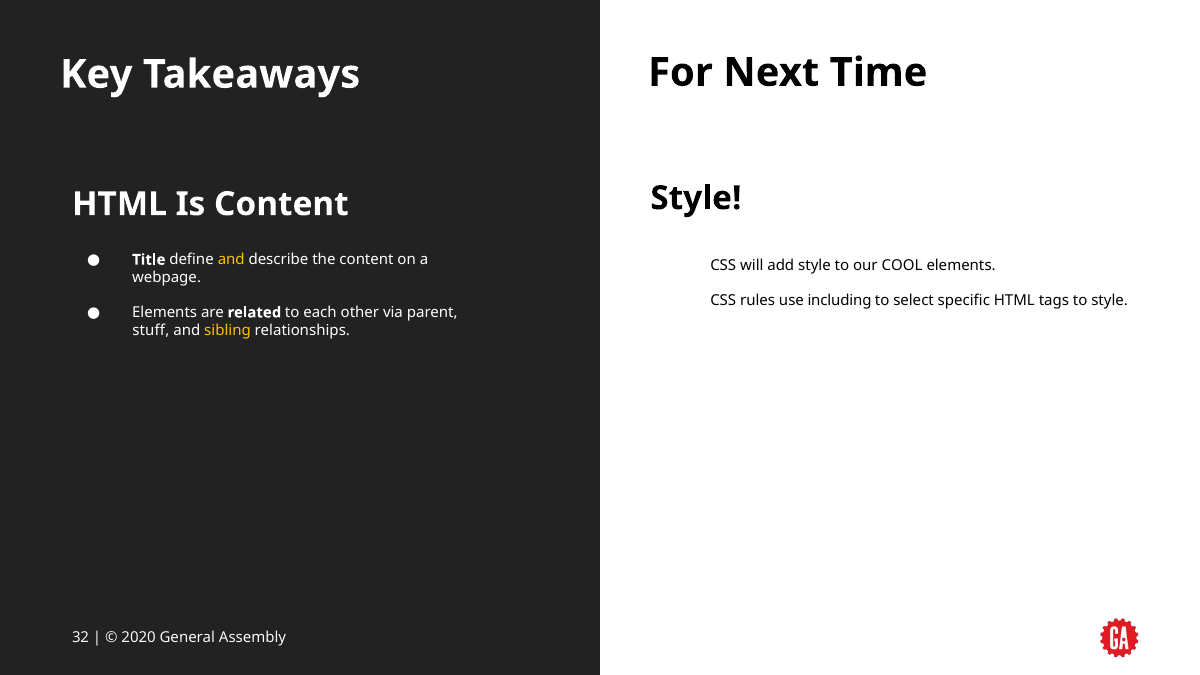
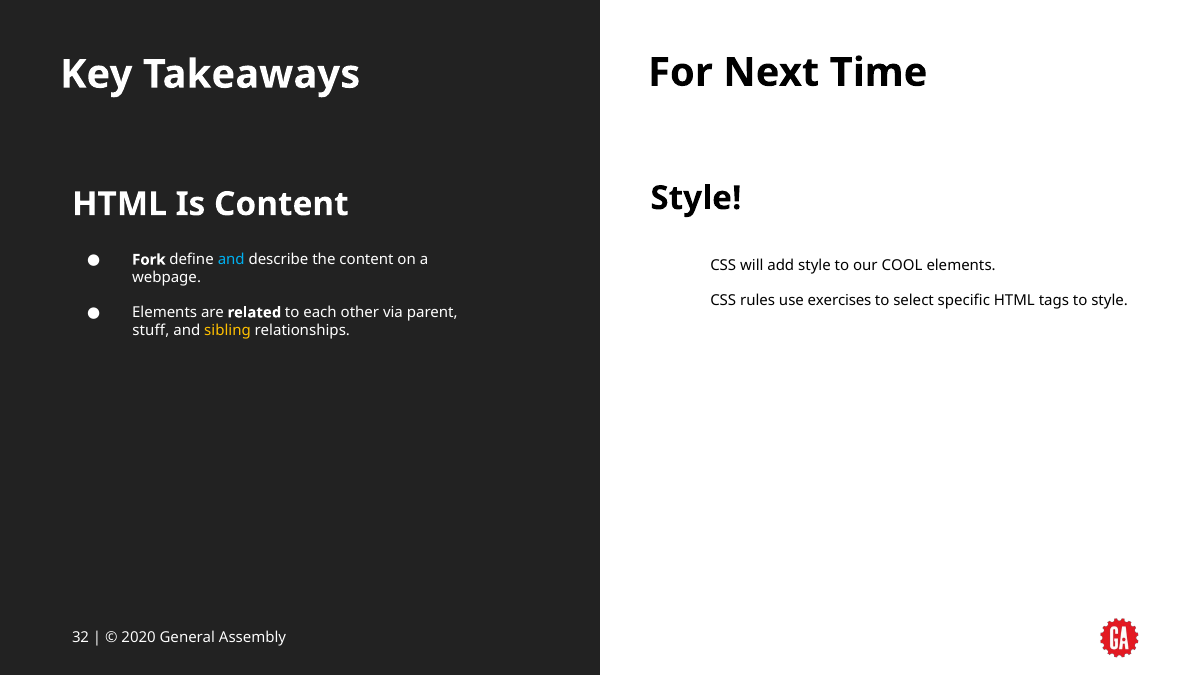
Title: Title -> Fork
and at (231, 260) colour: yellow -> light blue
including: including -> exercises
